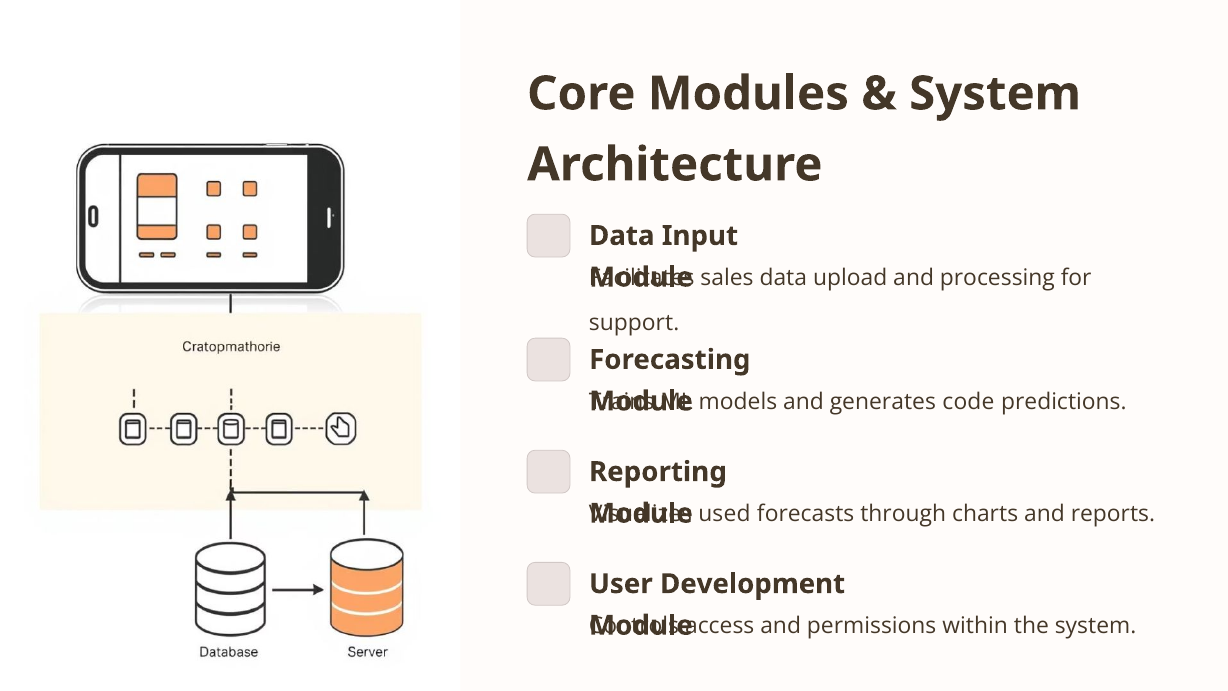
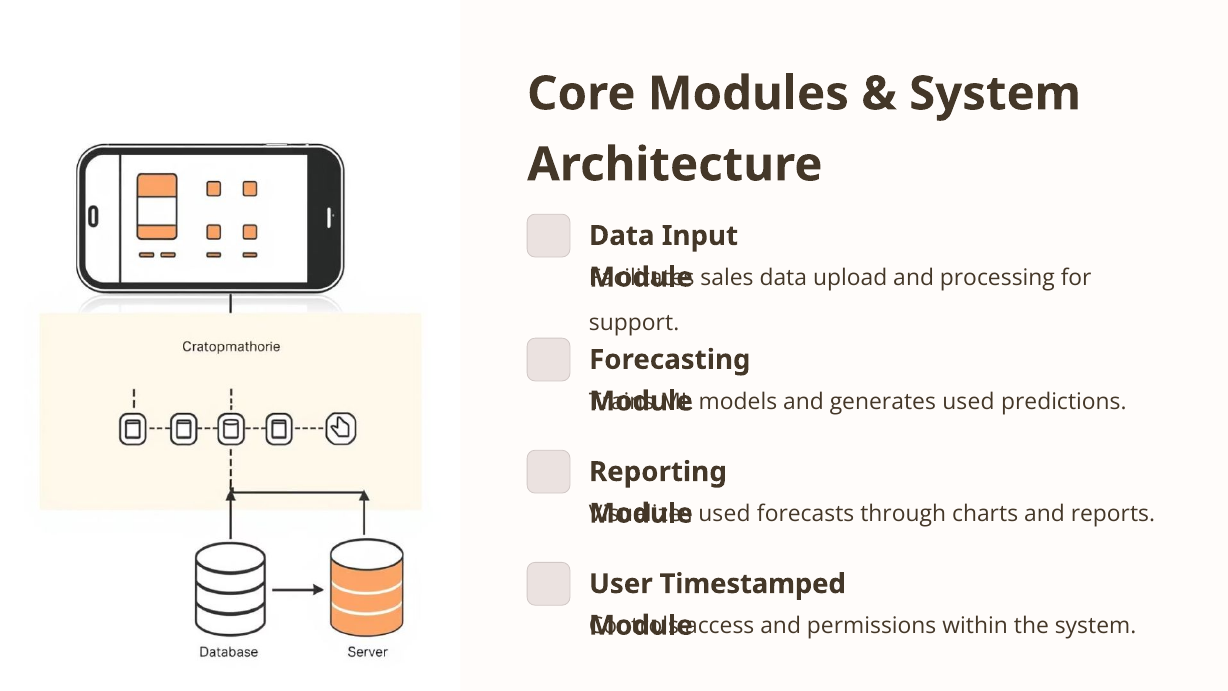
generates code: code -> used
Development: Development -> Timestamped
